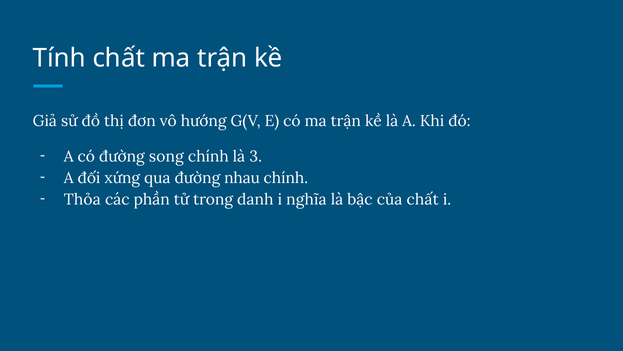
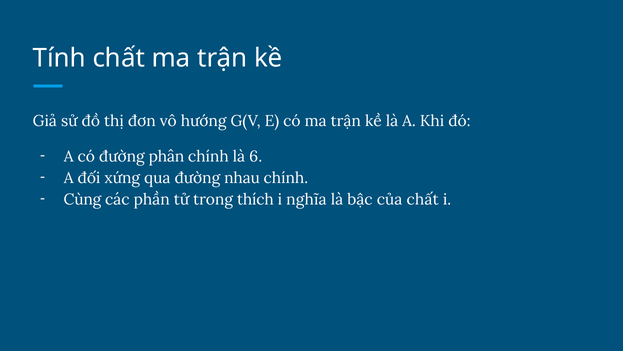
song: song -> phân
3: 3 -> 6
Thỏa: Thỏa -> Cùng
danh: danh -> thích
